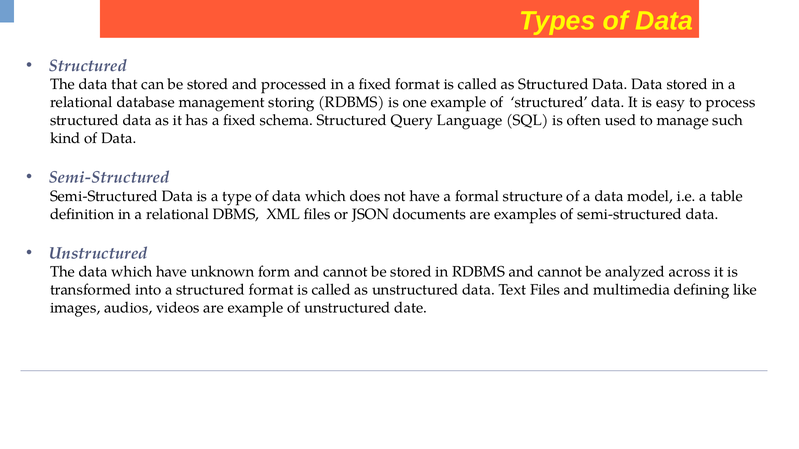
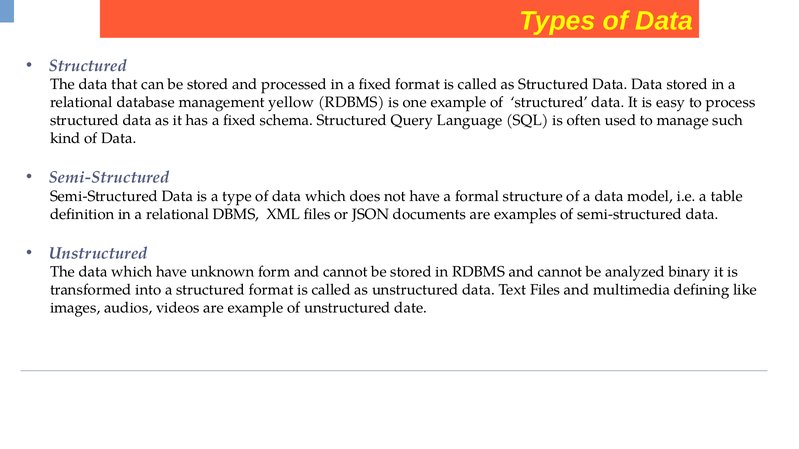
storing: storing -> yellow
across: across -> binary
